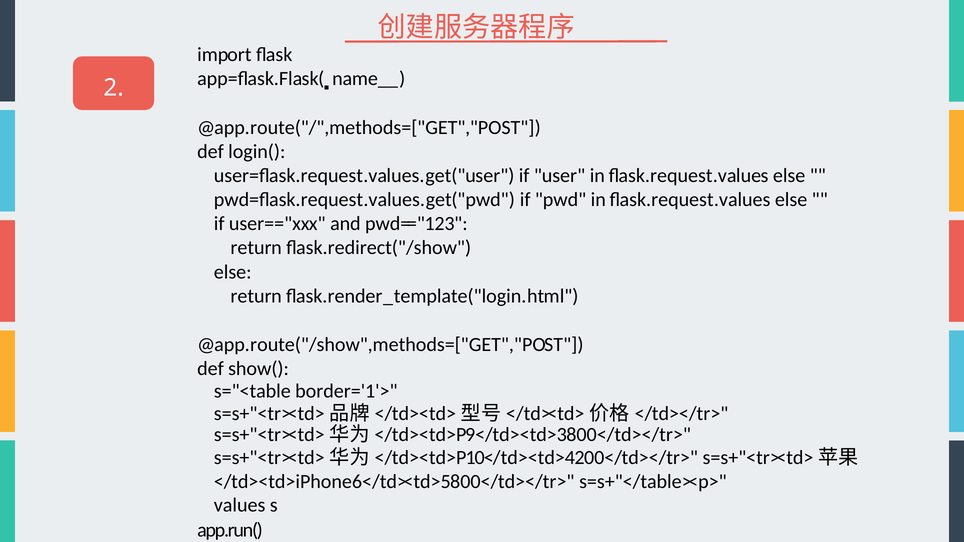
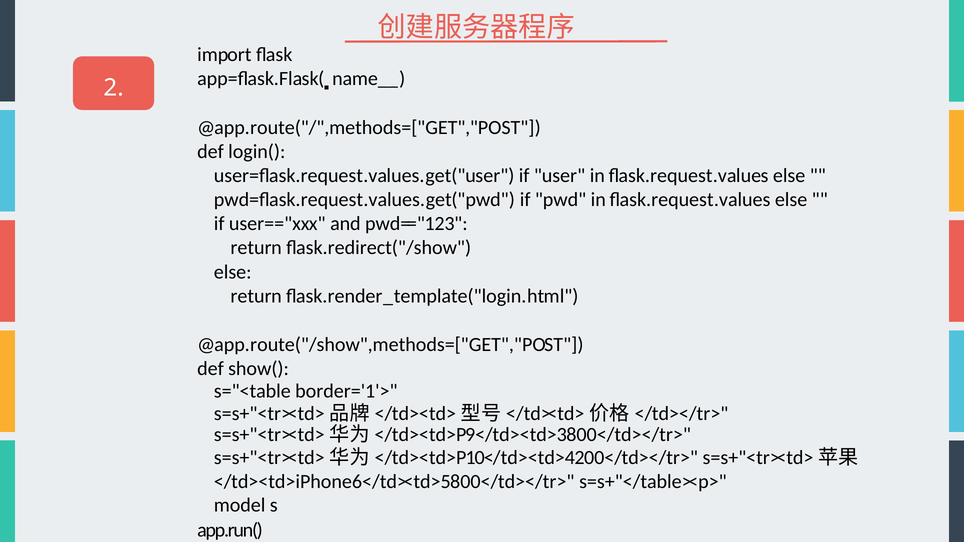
values: values -> model
